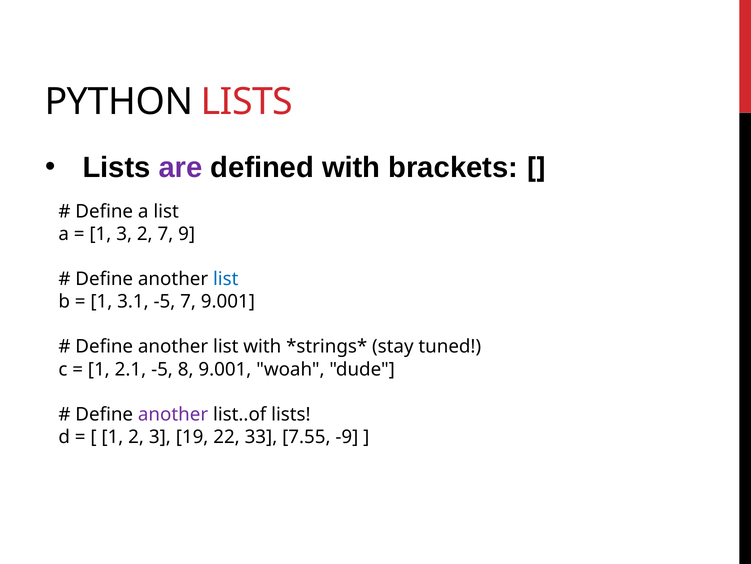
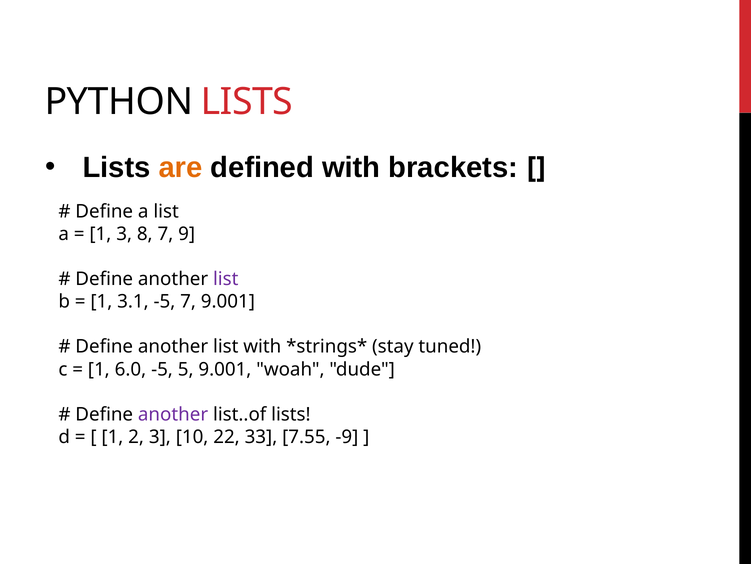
are colour: purple -> orange
3 2: 2 -> 8
list at (226, 279) colour: blue -> purple
2.1: 2.1 -> 6.0
8: 8 -> 5
19: 19 -> 10
